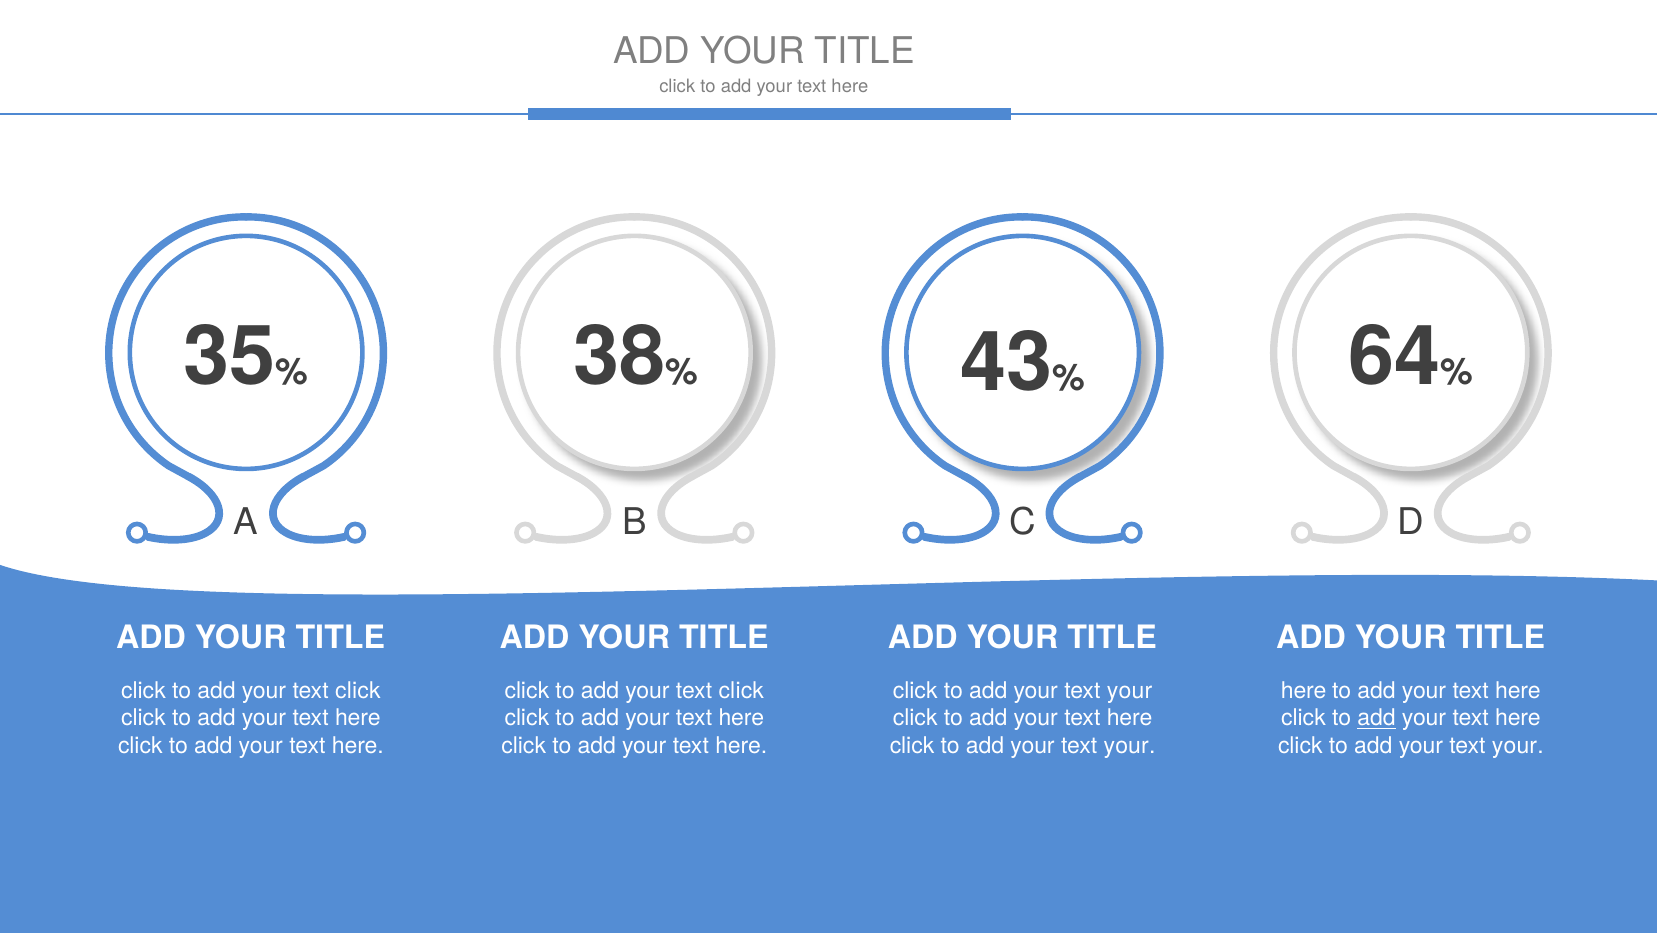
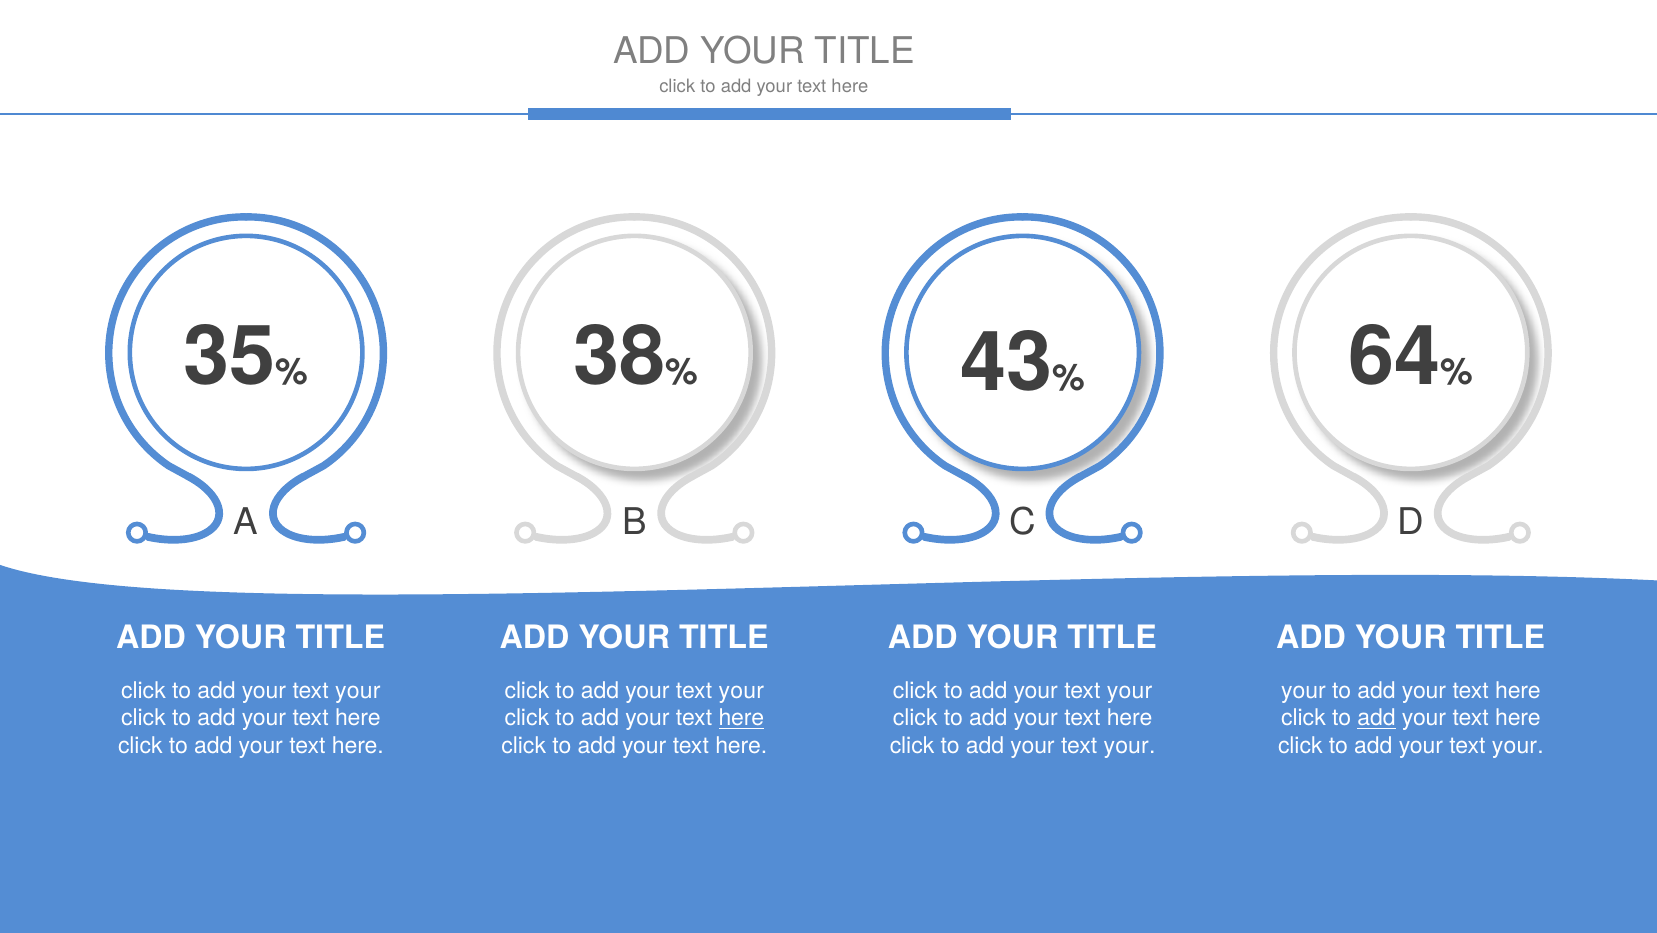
click at (358, 690): click -> your
click at (741, 690): click -> your
here at (1304, 690): here -> your
here at (741, 718) underline: none -> present
